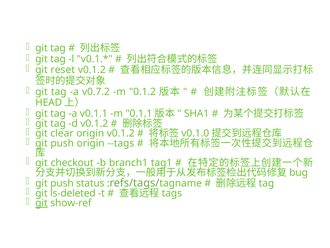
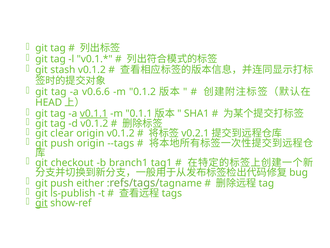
reset: reset -> stash
v0.7.2: v0.7.2 -> v0.6.6
v0.1.1 underline: none -> present
v0.1.0: v0.1.0 -> v0.2.1
status: status -> either
ls-deleted: ls-deleted -> ls-publish
